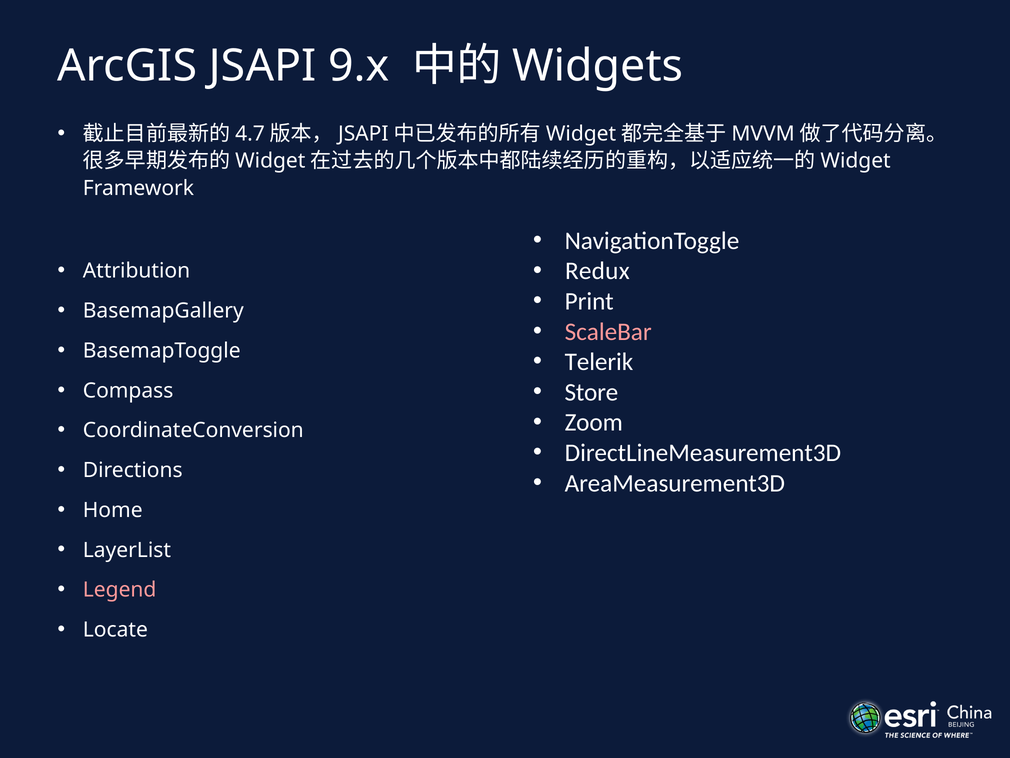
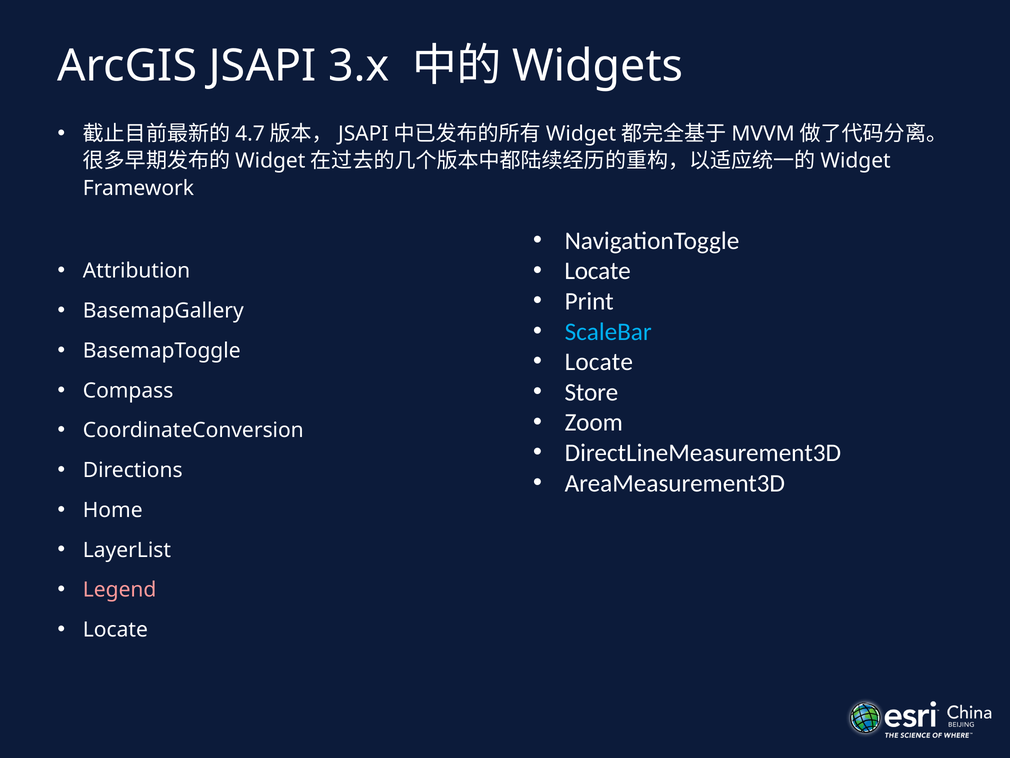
9.x: 9.x -> 3.x
Redux at (597, 271): Redux -> Locate
ScaleBar colour: pink -> light blue
Telerik at (599, 362): Telerik -> Locate
